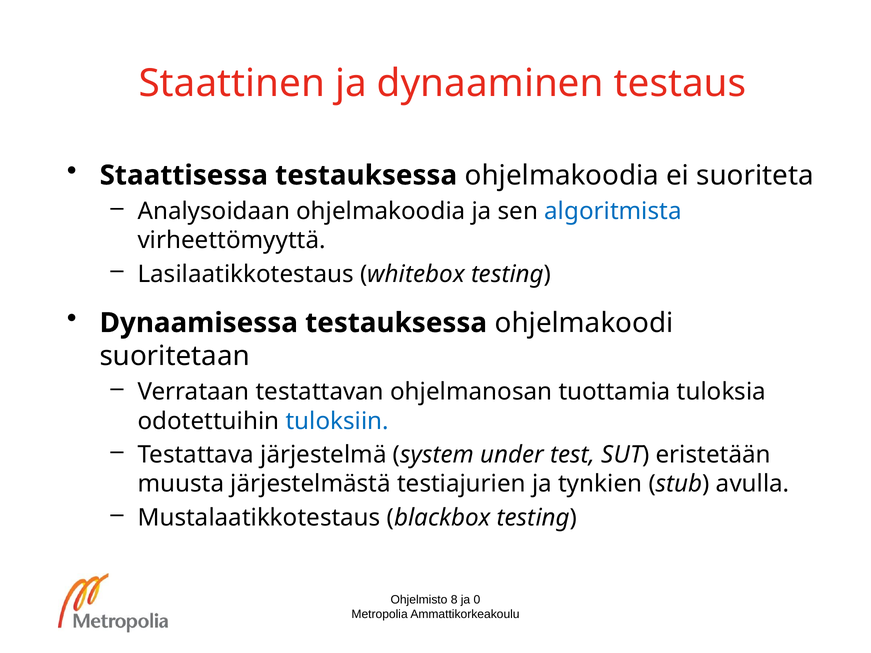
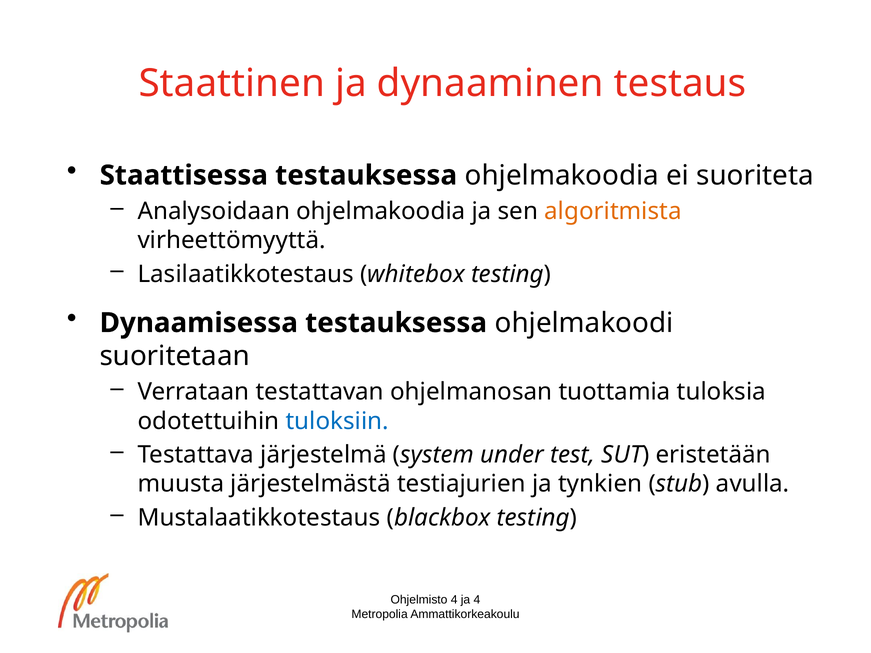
algoritmista colour: blue -> orange
Ohjelmisto 8: 8 -> 4
ja 0: 0 -> 4
